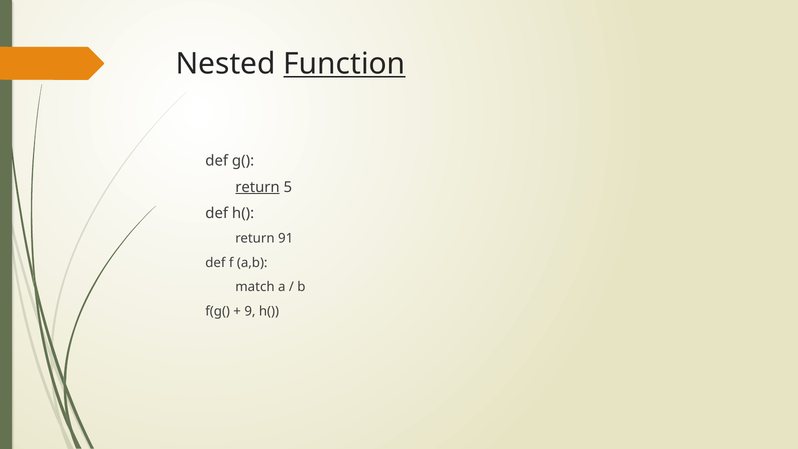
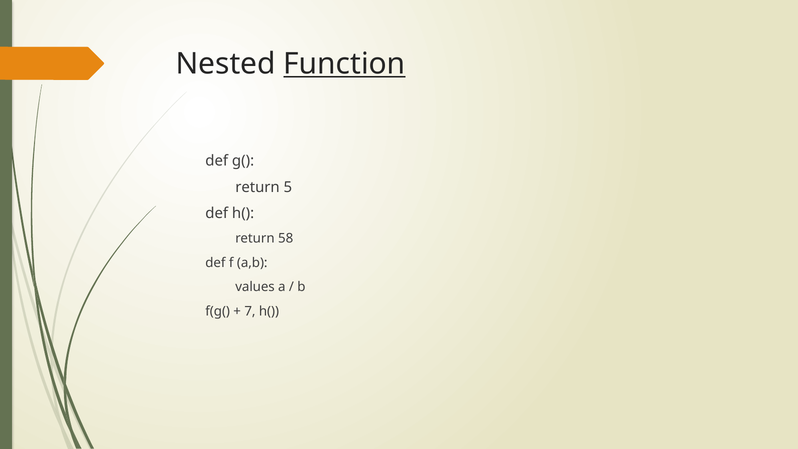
return at (257, 187) underline: present -> none
91: 91 -> 58
match: match -> values
9: 9 -> 7
